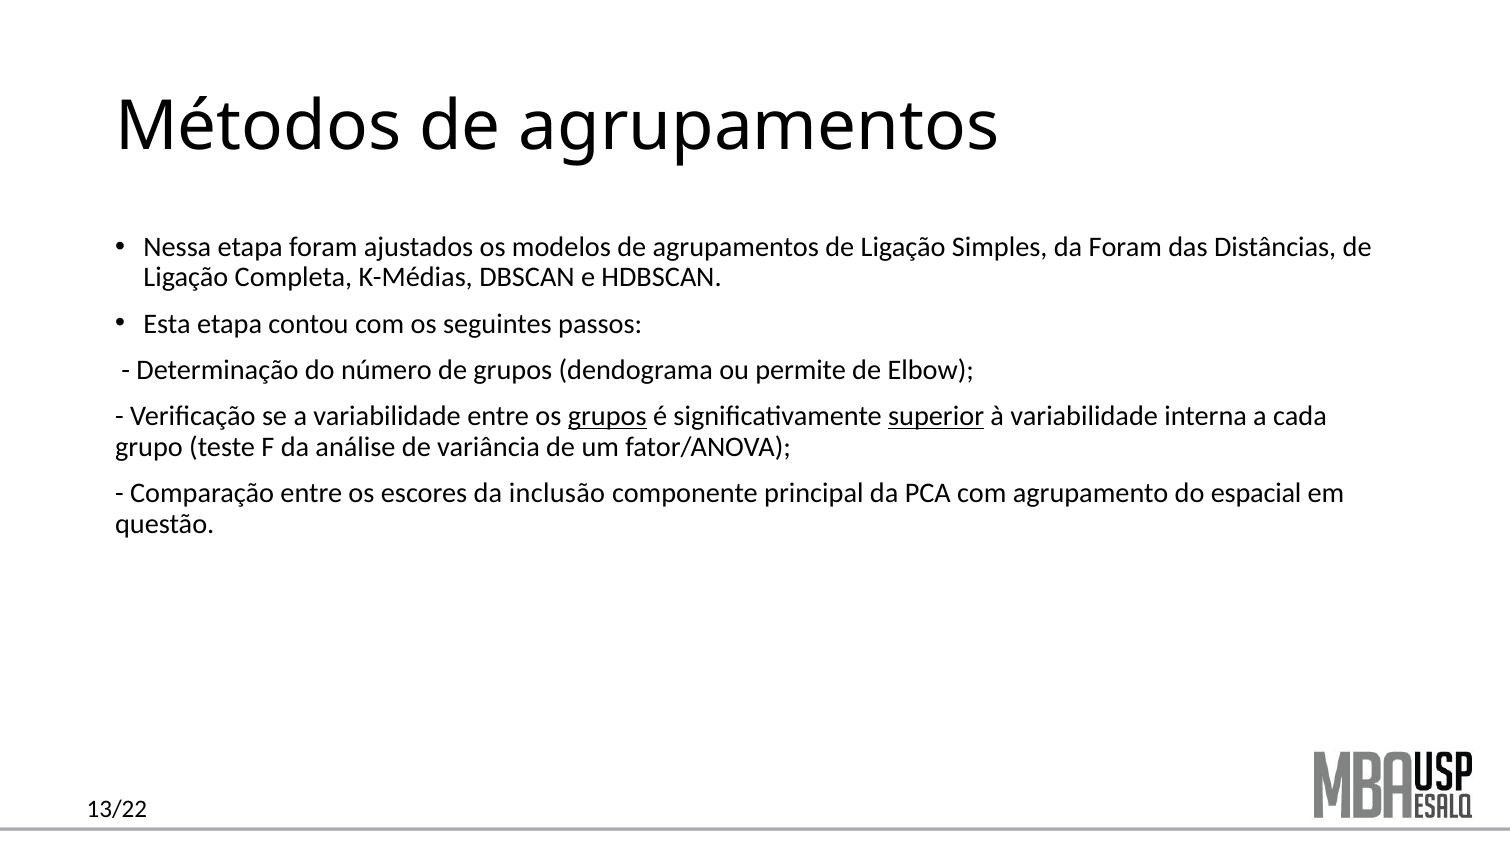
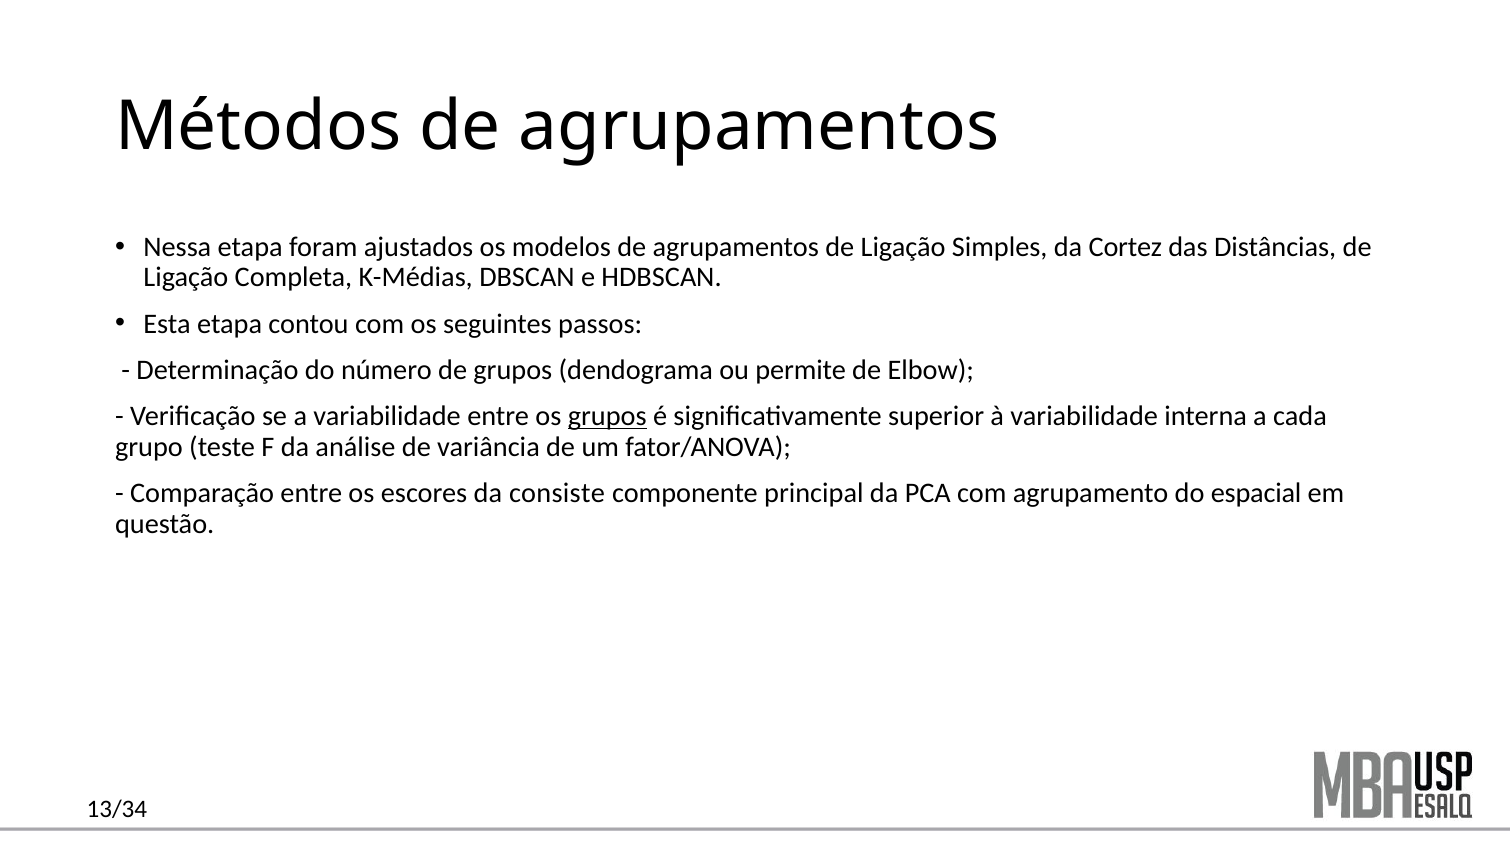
da Foram: Foram -> Cortez
superior underline: present -> none
inclusão: inclusão -> consiste
13/22: 13/22 -> 13/34
